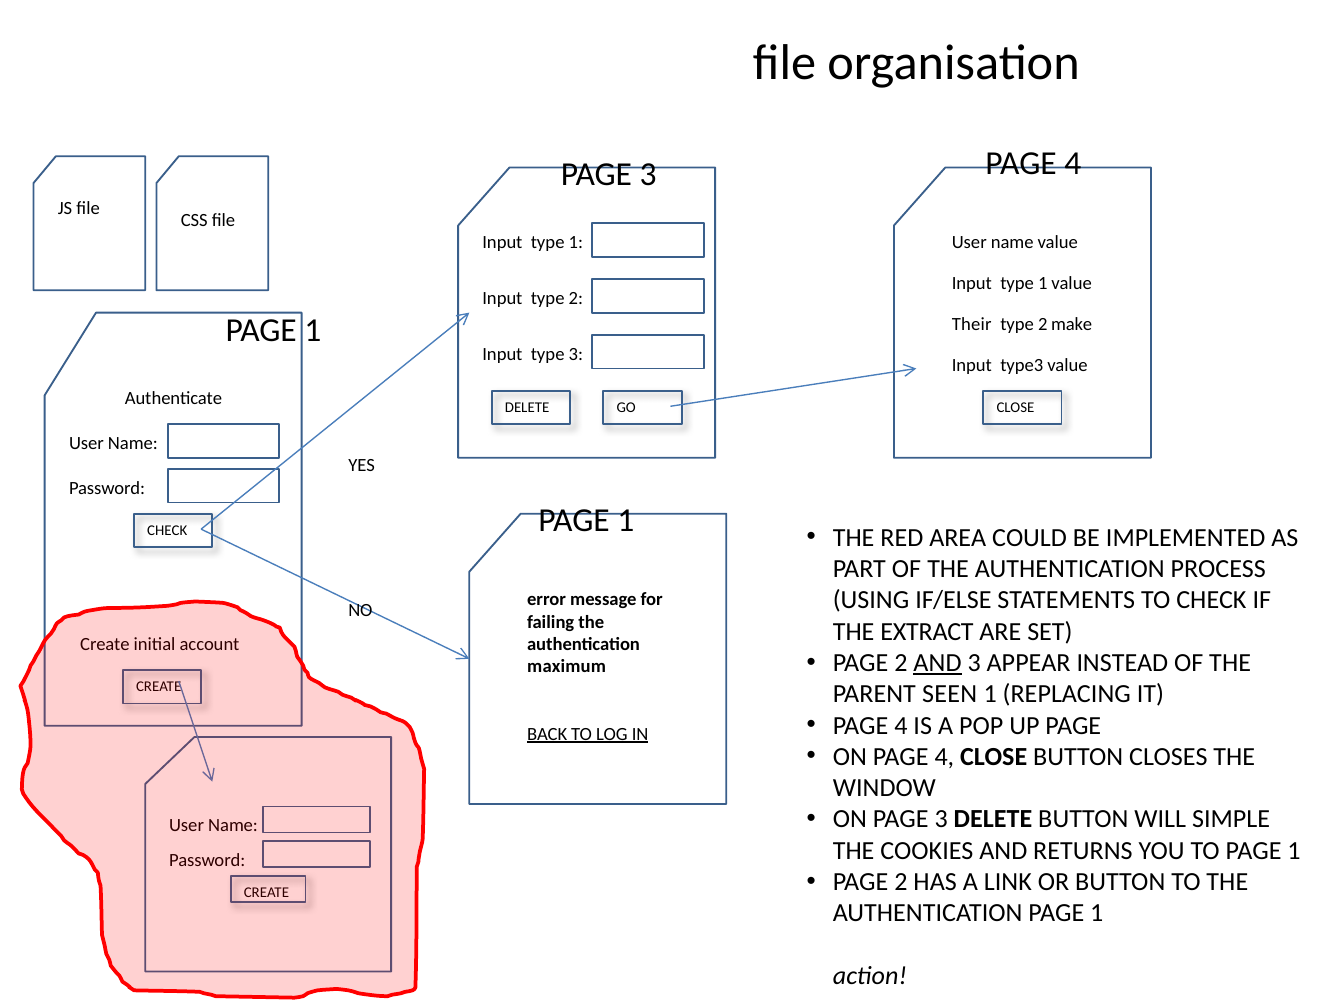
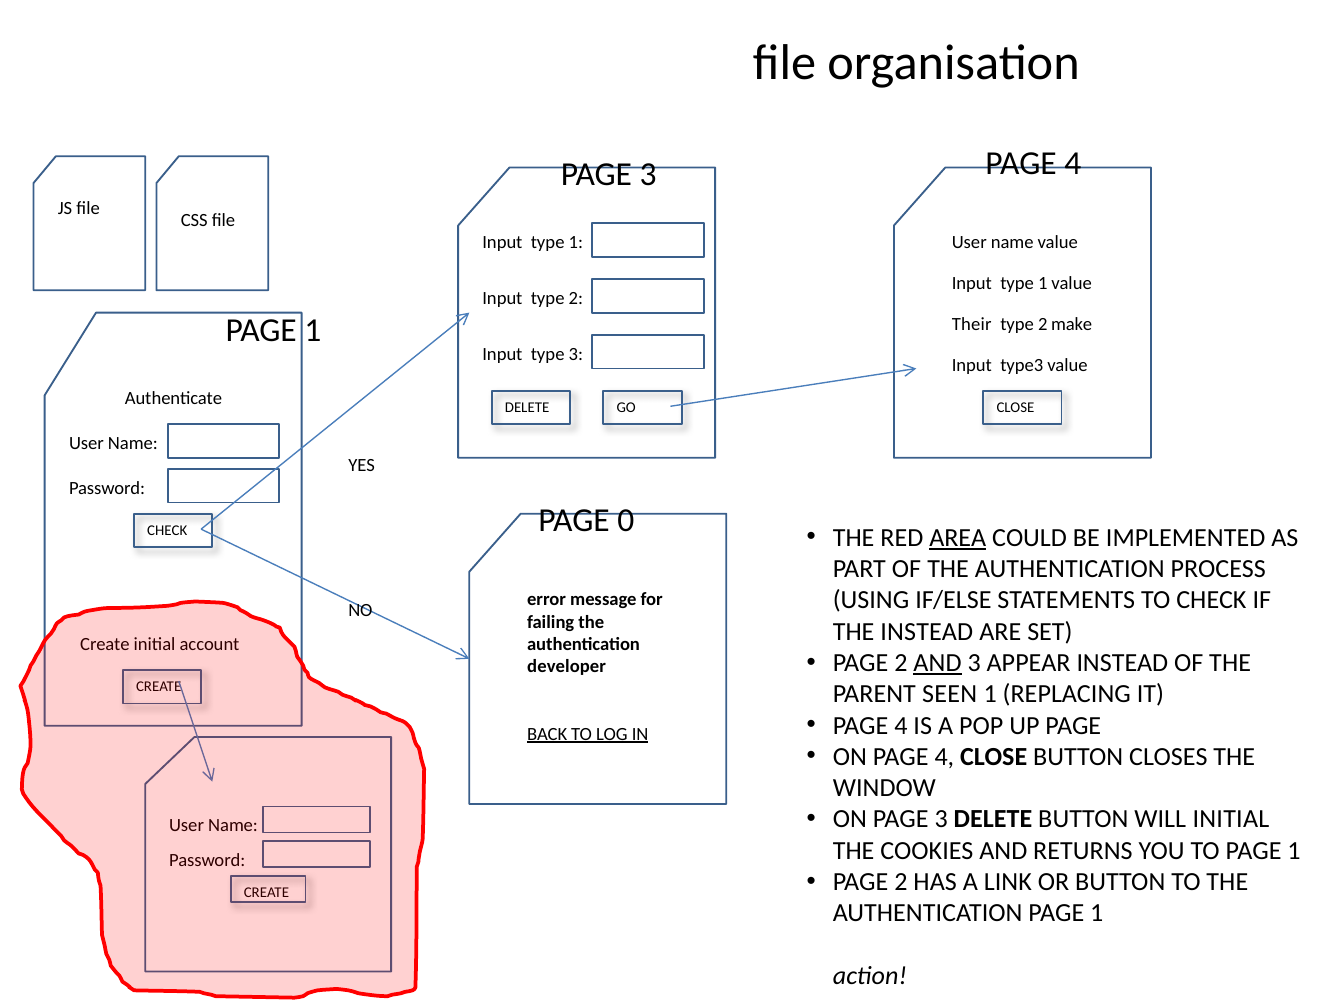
1 at (626, 521): 1 -> 0
AREA underline: none -> present
THE EXTRACT: EXTRACT -> INSTEAD
maximum: maximum -> developer
WILL SIMPLE: SIMPLE -> INITIAL
